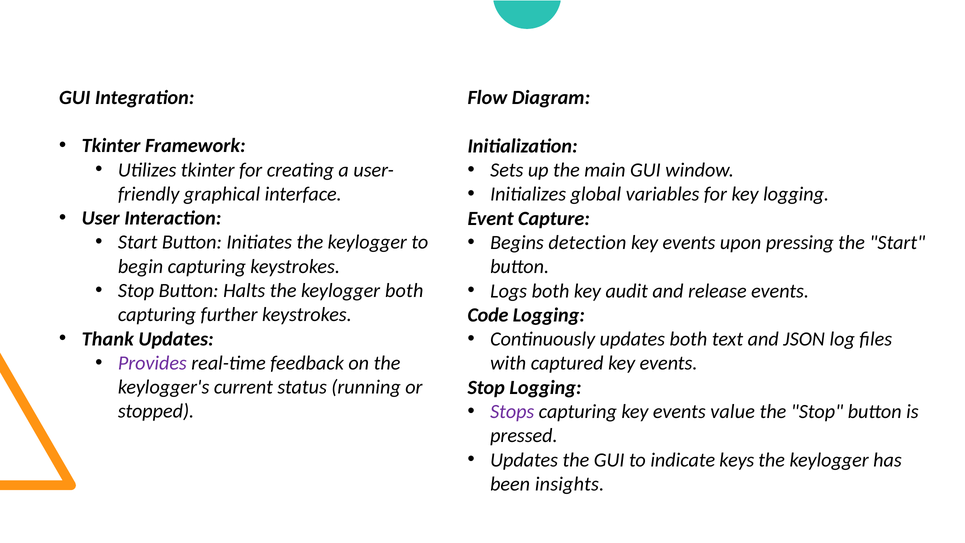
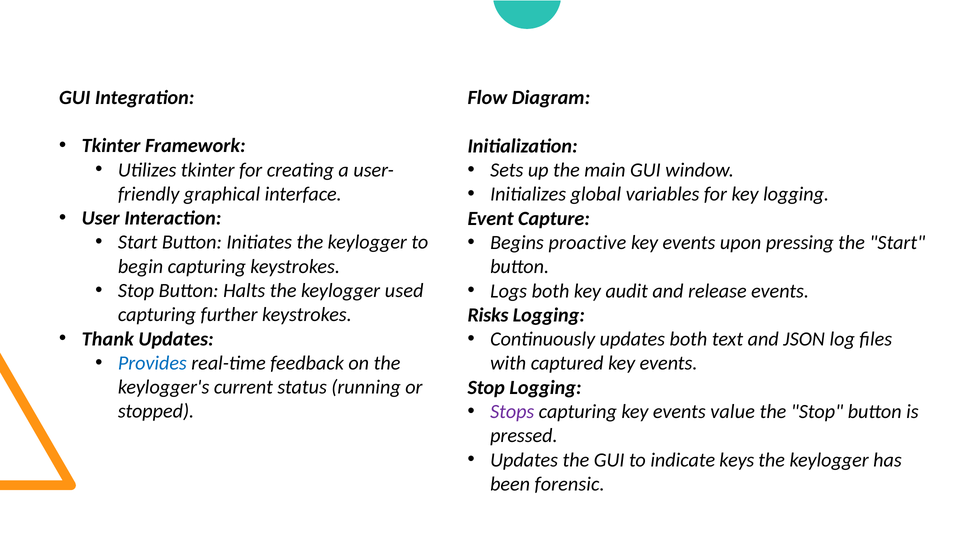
detection: detection -> proactive
keylogger both: both -> used
Code: Code -> Risks
Provides colour: purple -> blue
insights: insights -> forensic
